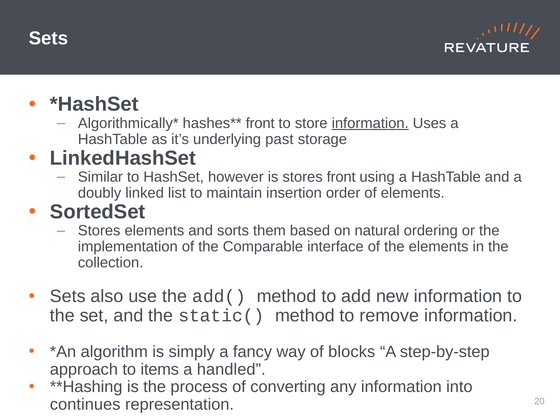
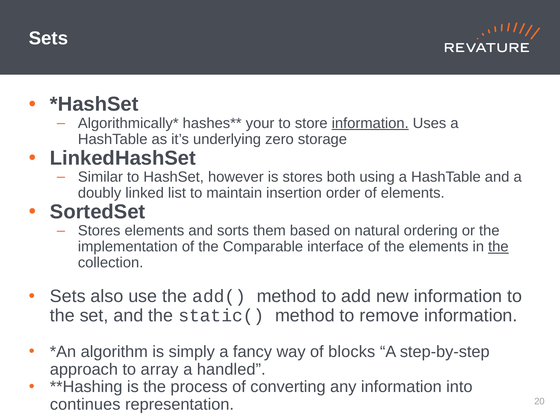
front at (260, 123): front -> your
past: past -> zero
stores front: front -> both
the at (498, 247) underline: none -> present
items: items -> array
